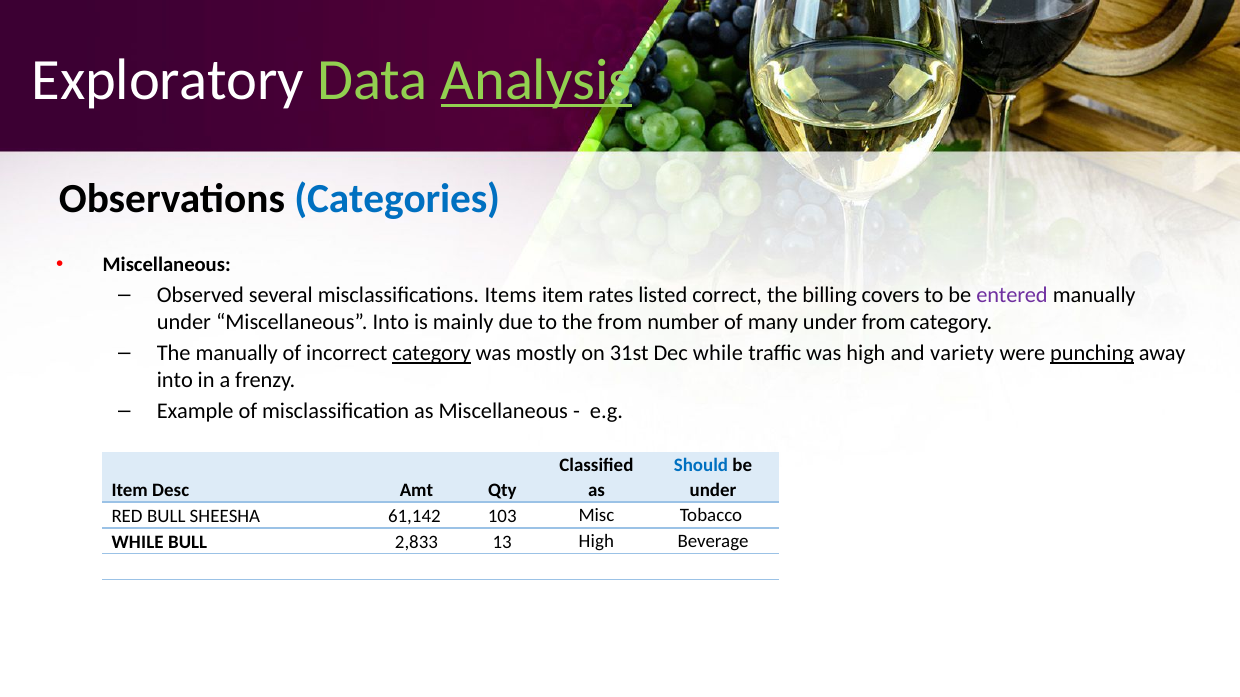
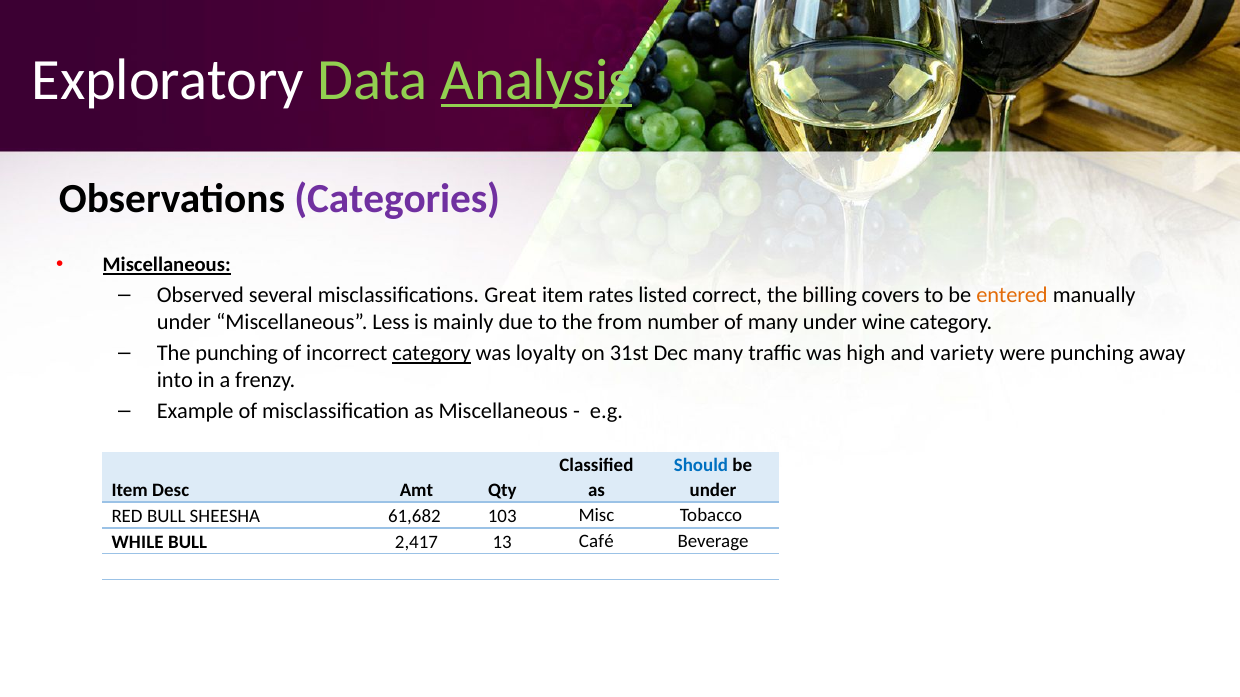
Categories colour: blue -> purple
Miscellaneous at (167, 265) underline: none -> present
Items: Items -> Great
entered colour: purple -> orange
Miscellaneous Into: Into -> Less
under from: from -> wine
The manually: manually -> punching
mostly: mostly -> loyalty
Dec while: while -> many
punching at (1092, 354) underline: present -> none
61,142: 61,142 -> 61,682
2,833: 2,833 -> 2,417
13 High: High -> Café
